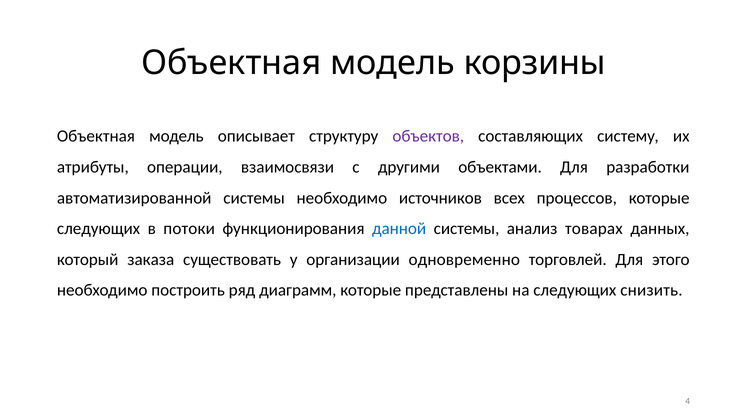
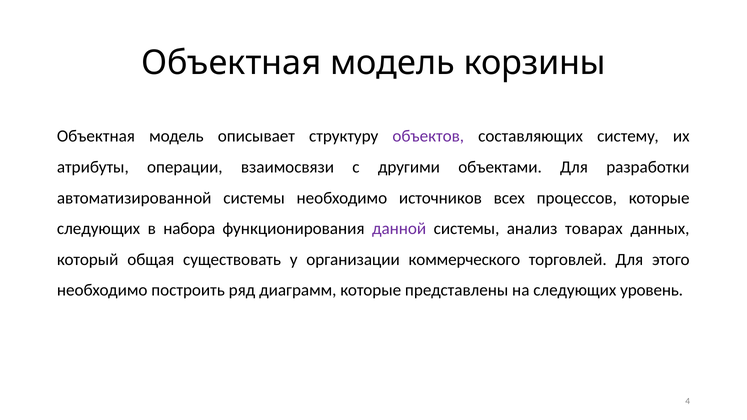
потоки: потоки -> набора
данной colour: blue -> purple
заказа: заказа -> общая
одновременно: одновременно -> коммерческого
снизить: снизить -> уровень
